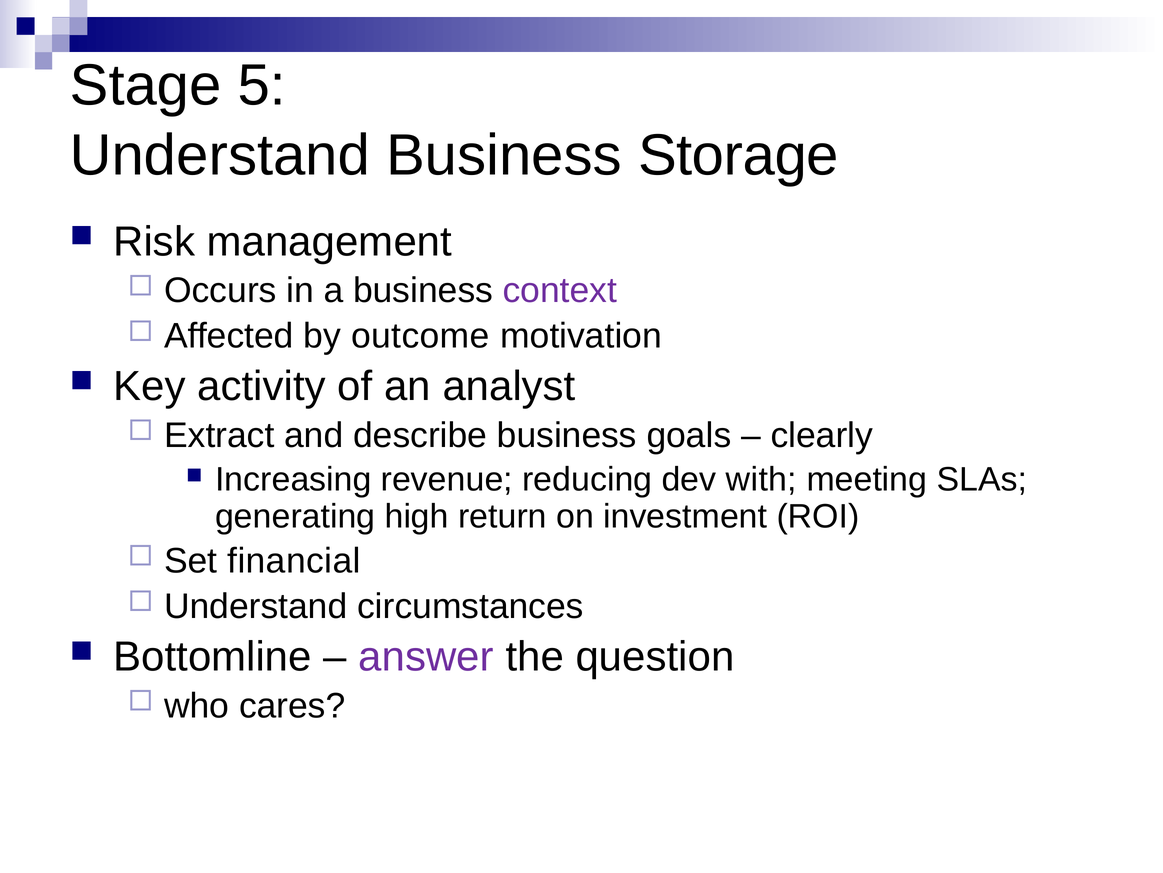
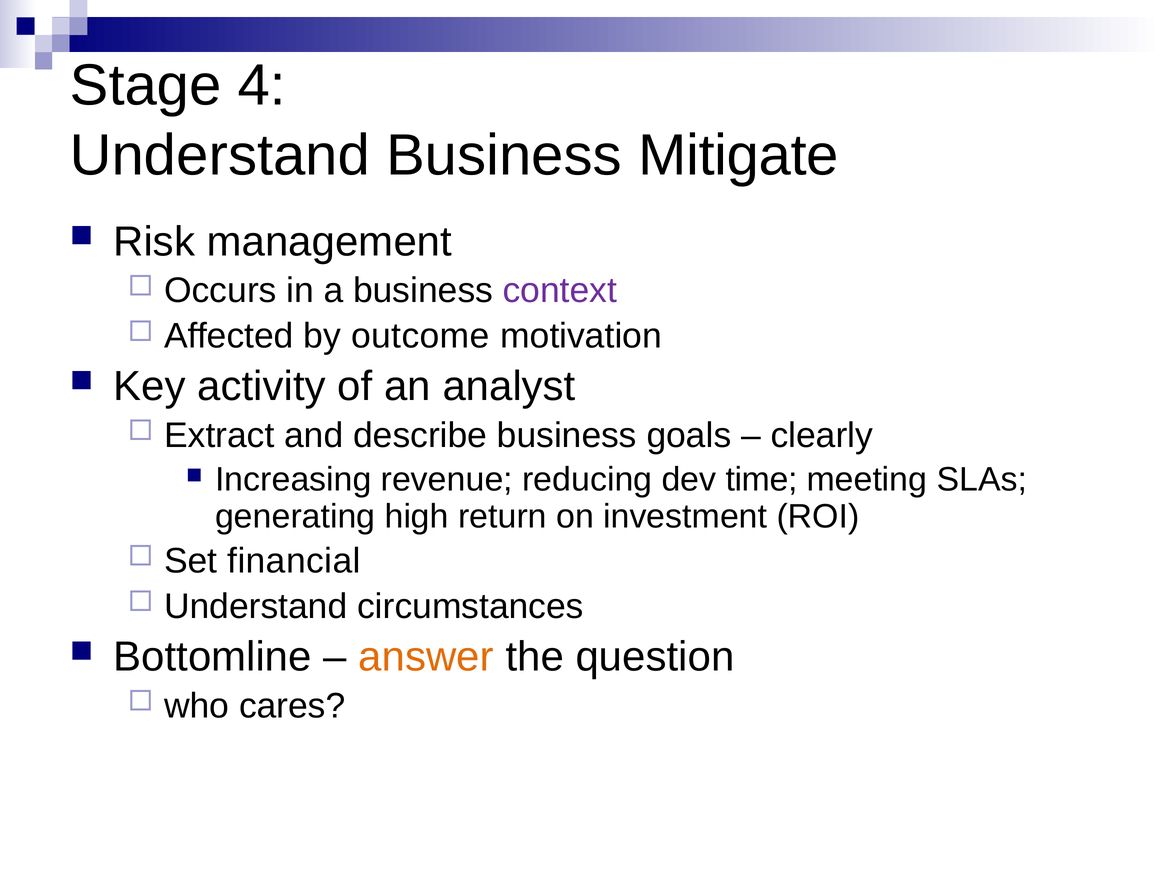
5: 5 -> 4
Storage: Storage -> Mitigate
with: with -> time
answer colour: purple -> orange
